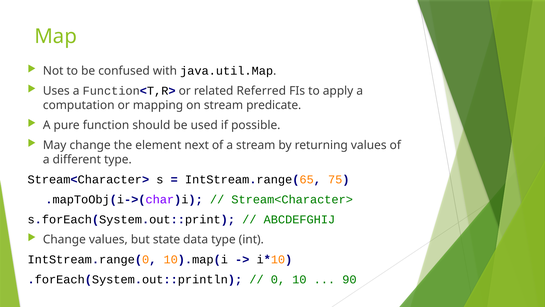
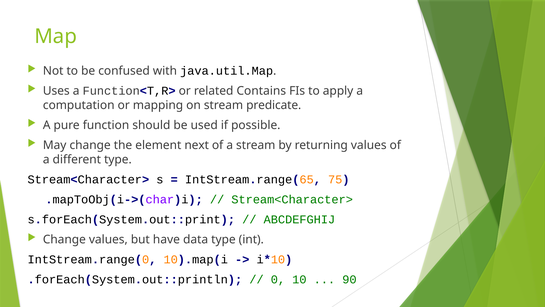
Referred: Referred -> Contains
state: state -> have
